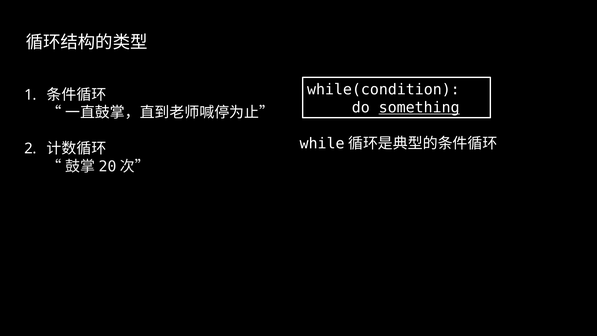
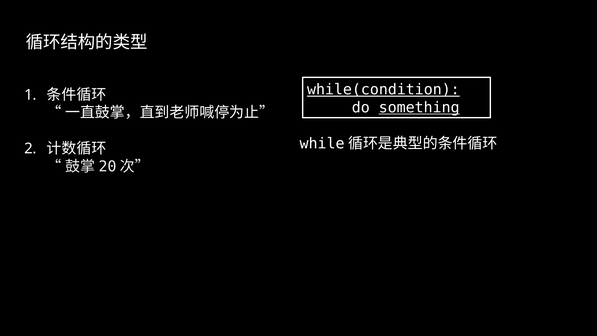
while(condition underline: none -> present
